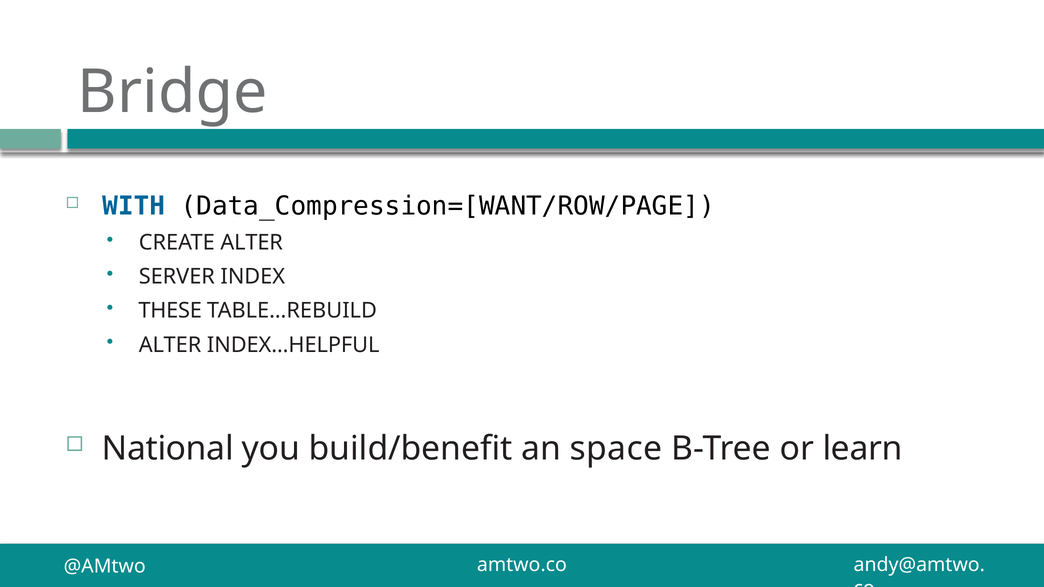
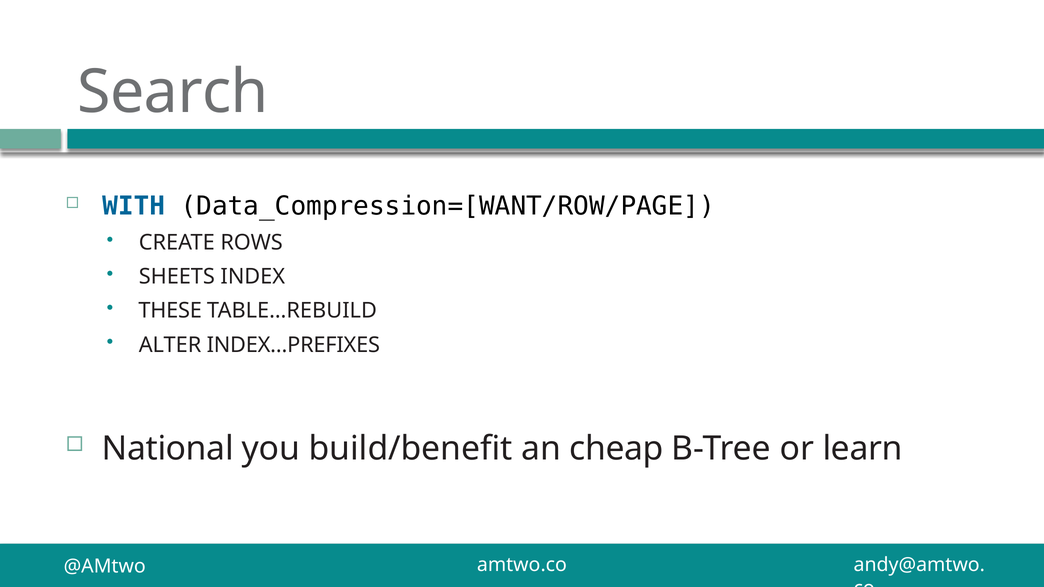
Bridge: Bridge -> Search
CREATE ALTER: ALTER -> ROWS
SERVER: SERVER -> SHEETS
INDEX…HELPFUL: INDEX…HELPFUL -> INDEX…PREFIXES
space: space -> cheap
